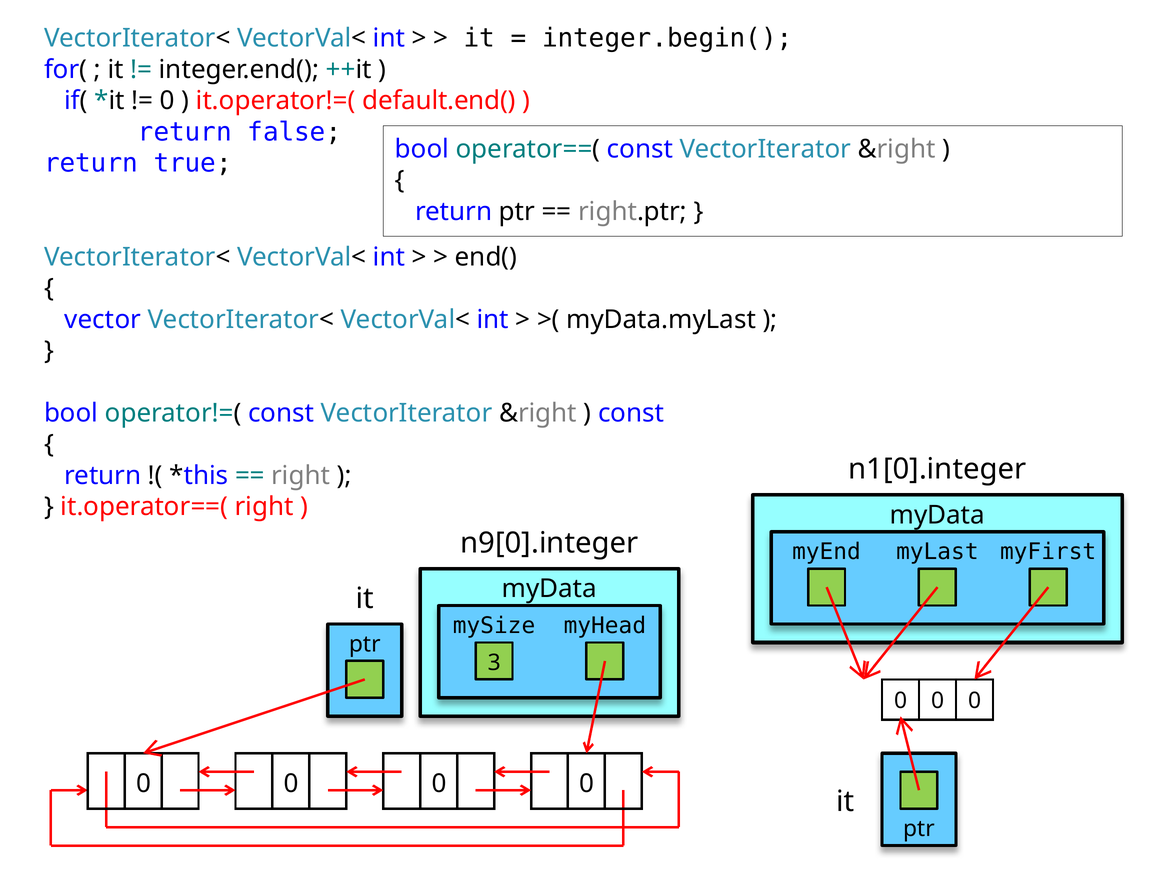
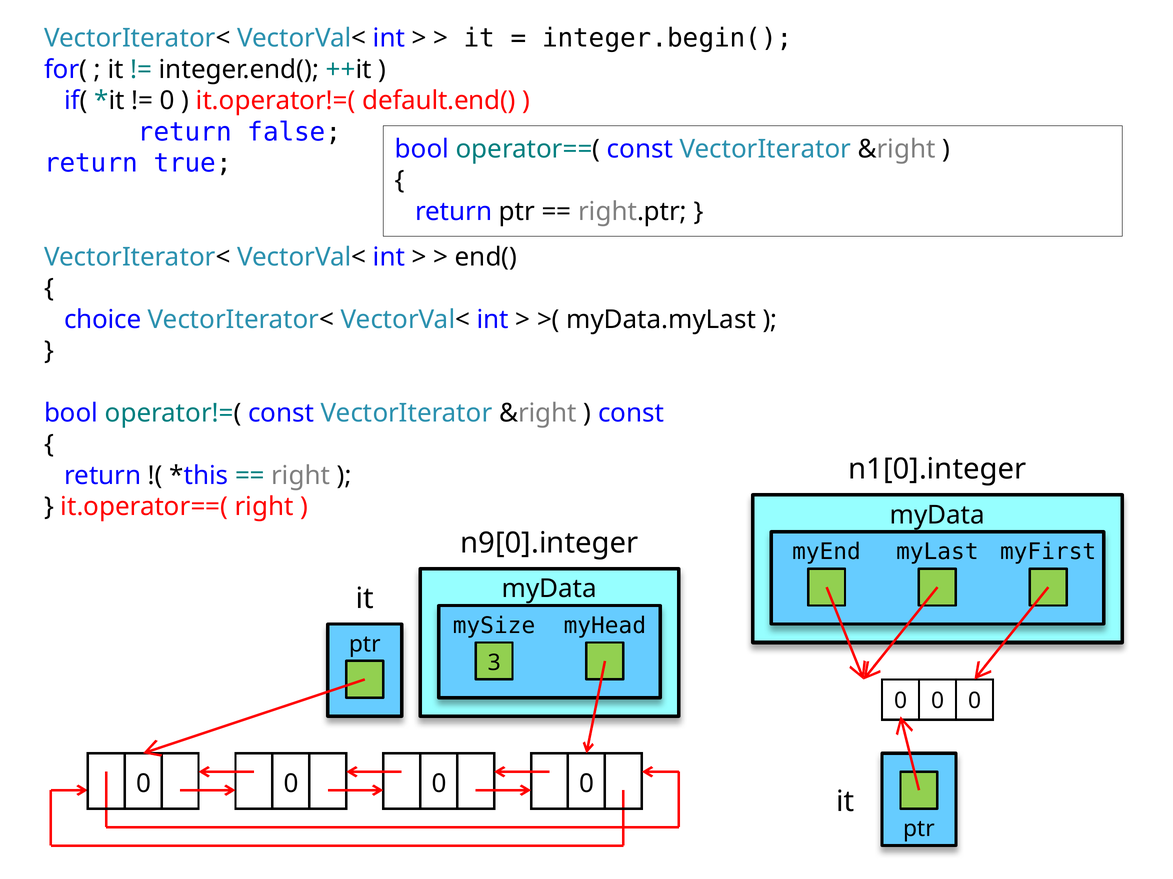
vector: vector -> choice
